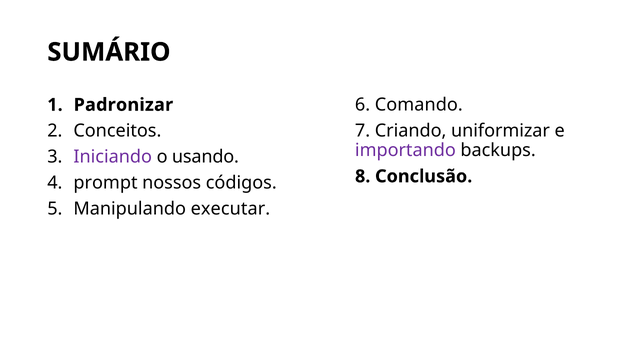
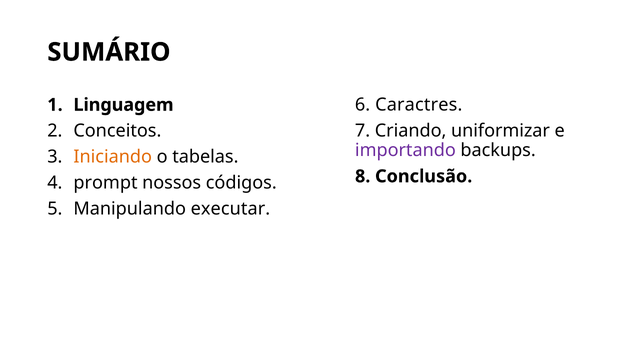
Comando: Comando -> Caractres
Padronizar: Padronizar -> Linguagem
Iniciando colour: purple -> orange
usando: usando -> tabelas
